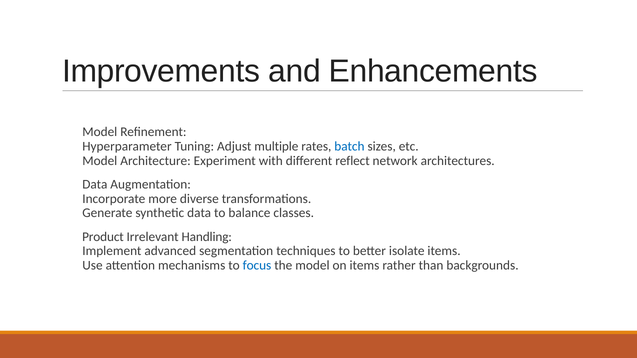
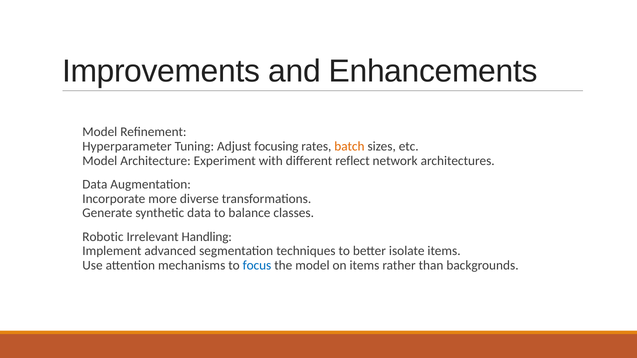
multiple: multiple -> focusing
batch colour: blue -> orange
Product: Product -> Robotic
